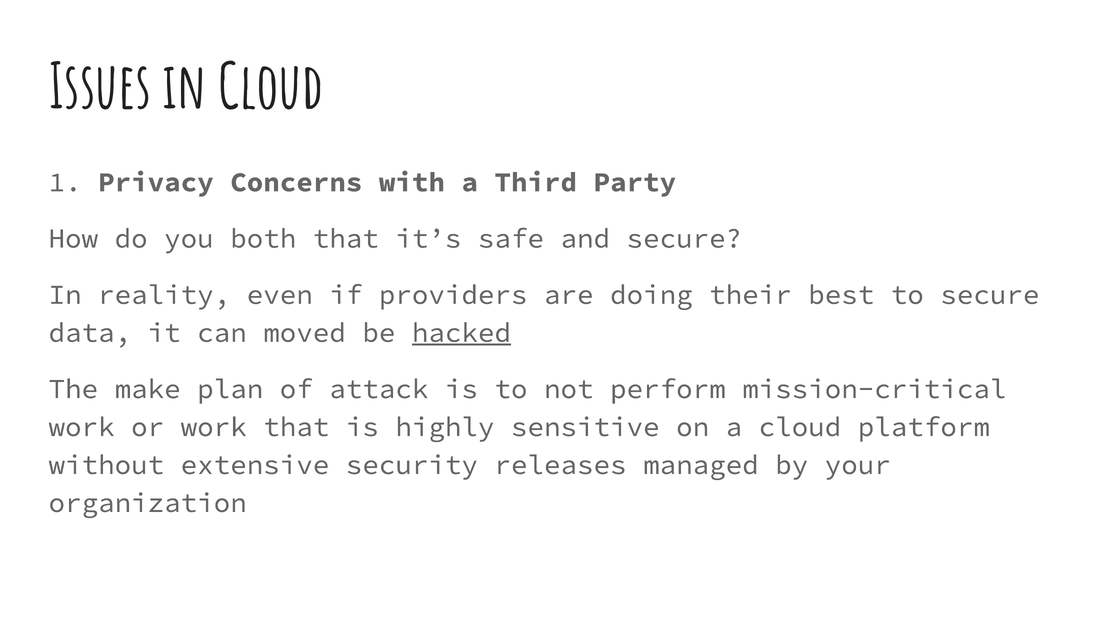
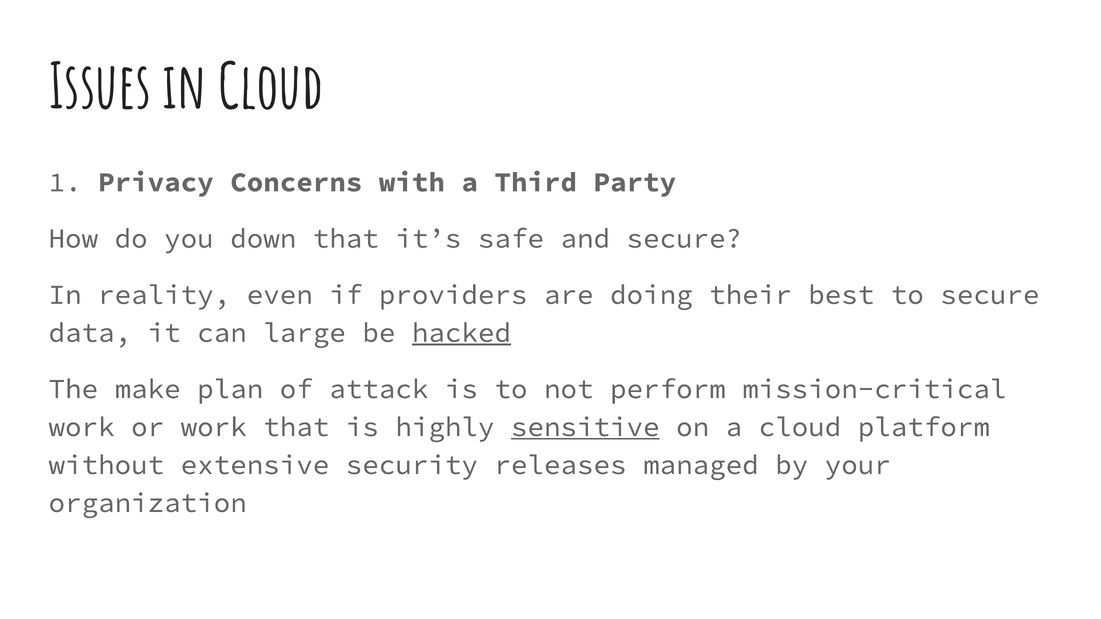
both: both -> down
moved: moved -> large
sensitive underline: none -> present
